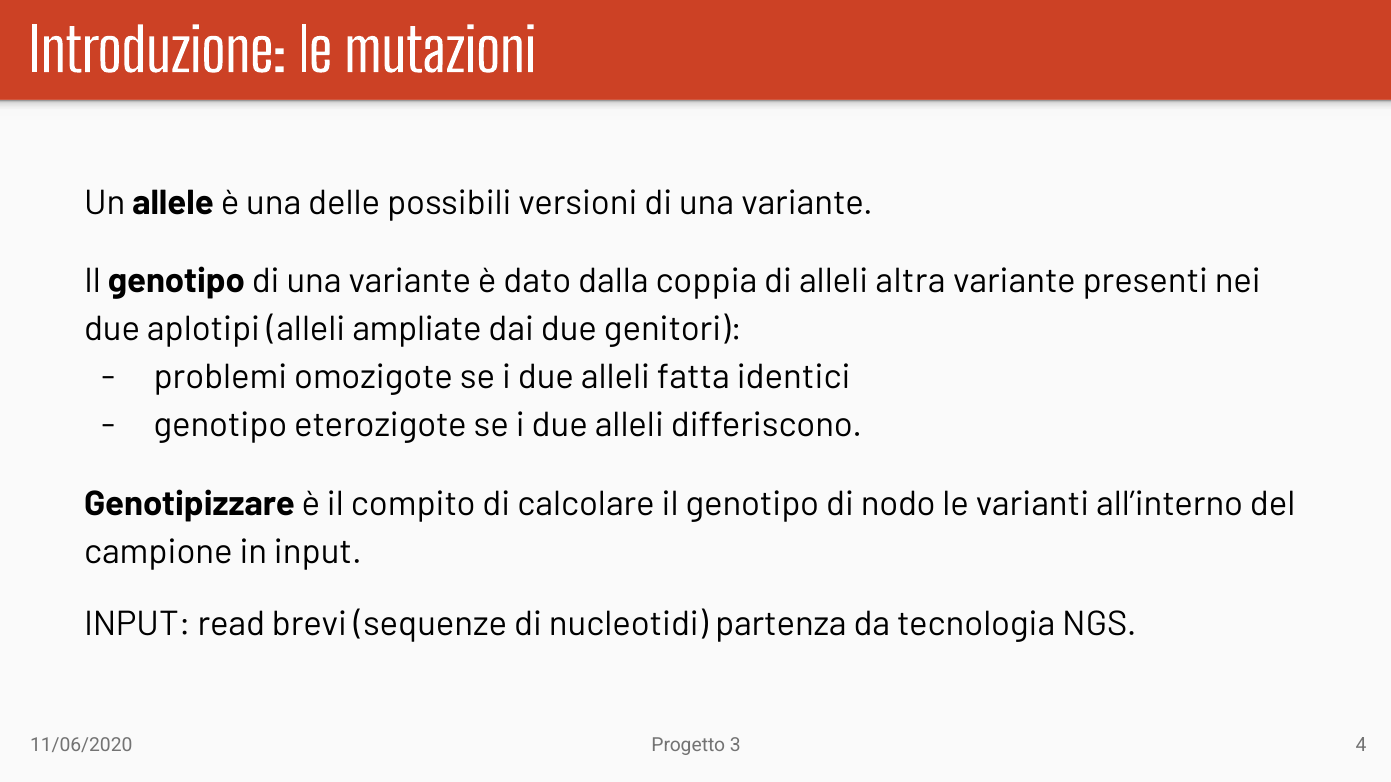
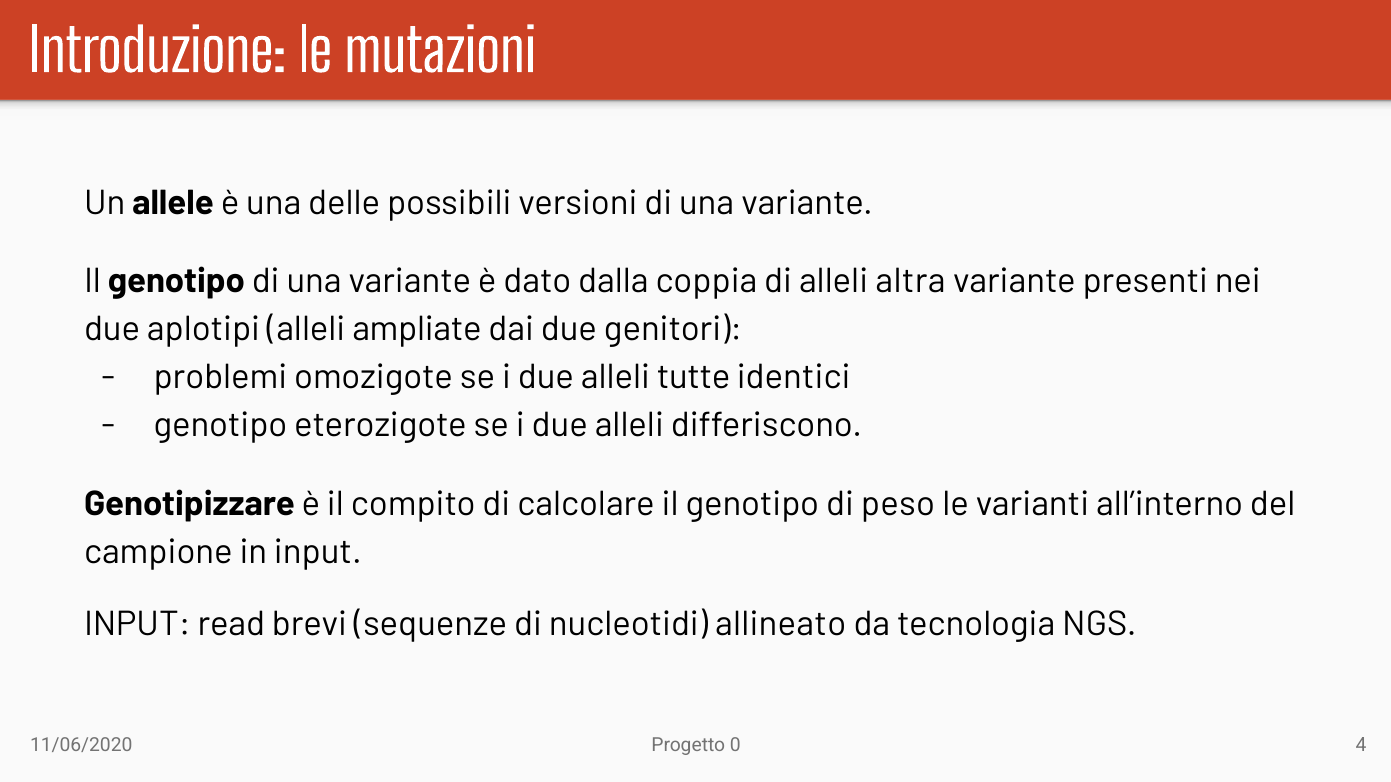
fatta: fatta -> tutte
nodo: nodo -> peso
partenza: partenza -> allineato
3: 3 -> 0
